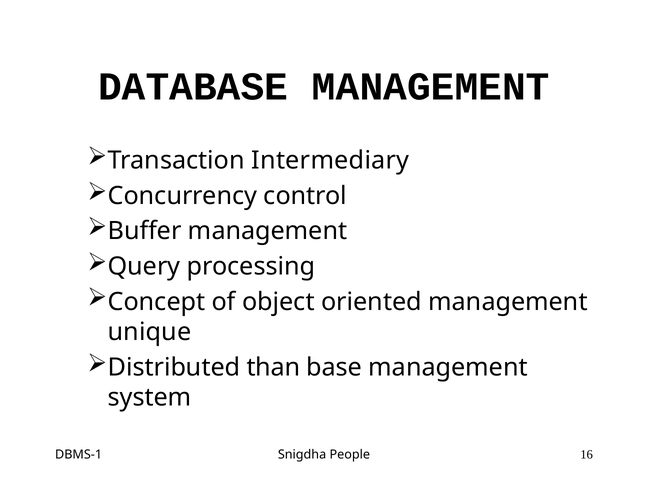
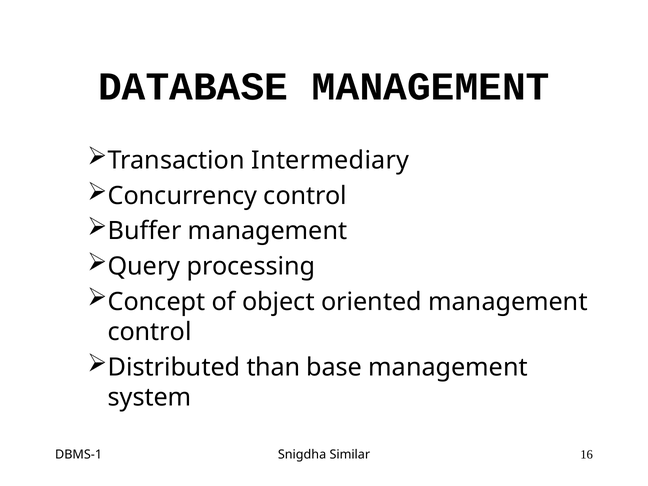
unique at (150, 332): unique -> control
People: People -> Similar
